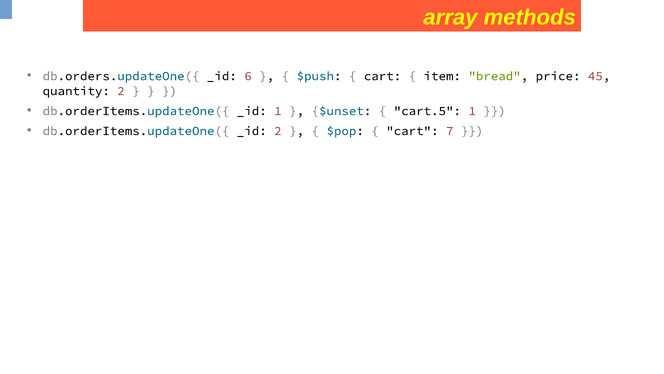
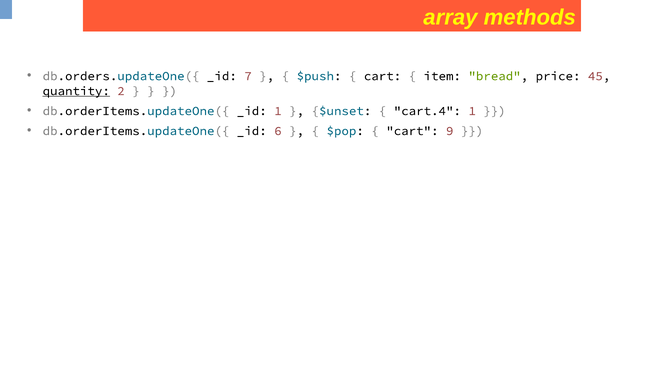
6: 6 -> 7
quantity underline: none -> present
cart.5: cart.5 -> cart.4
_id 2: 2 -> 6
7: 7 -> 9
